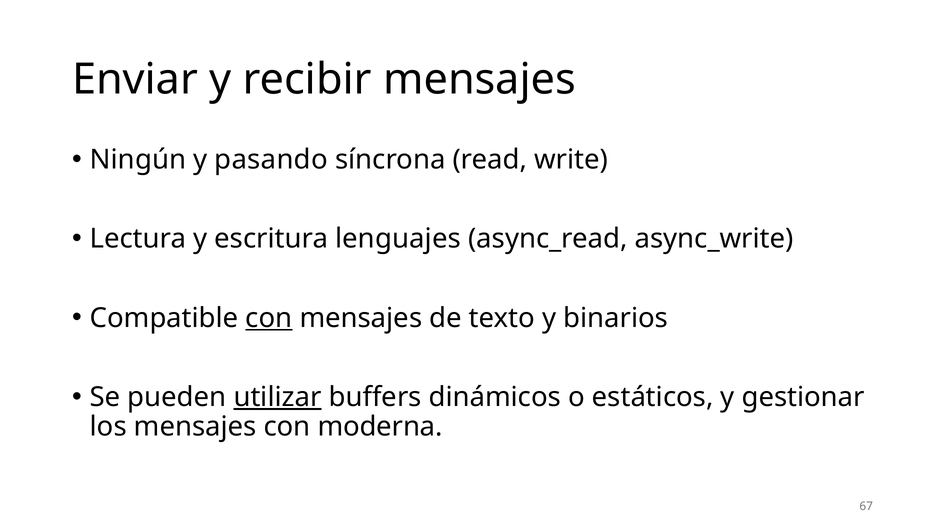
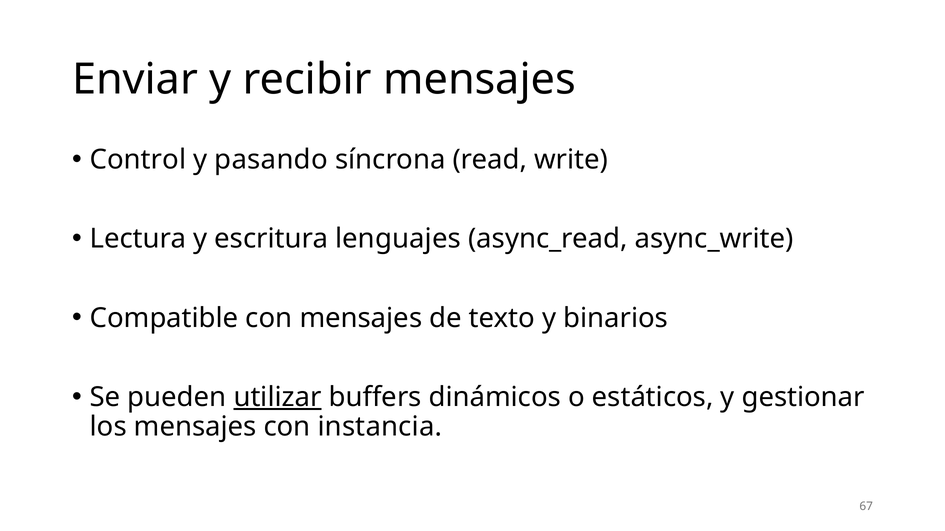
Ningún: Ningún -> Control
con at (269, 318) underline: present -> none
moderna: moderna -> instancia
